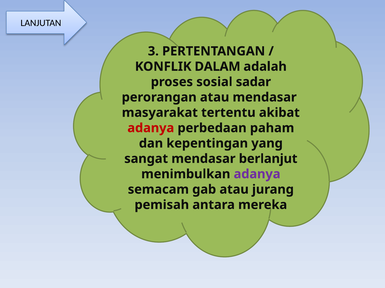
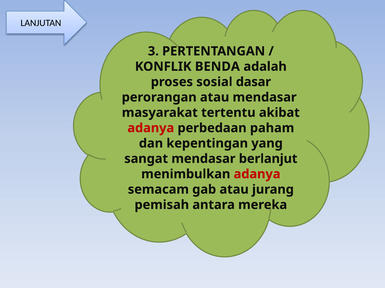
DALAM: DALAM -> BENDA
sadar: sadar -> dasar
adanya at (257, 175) colour: purple -> red
